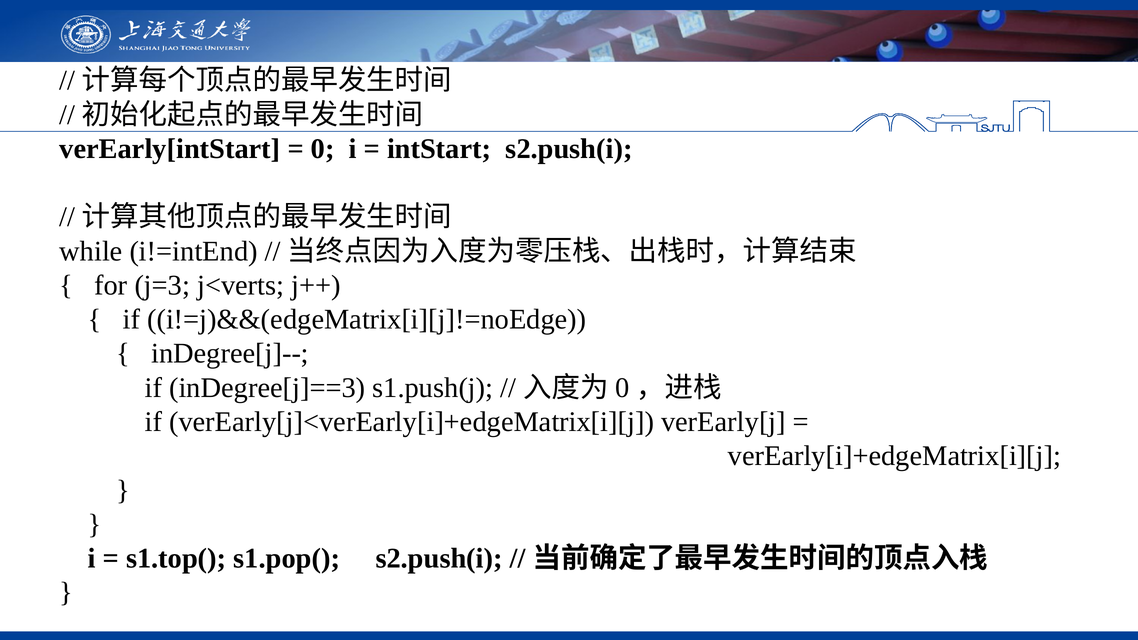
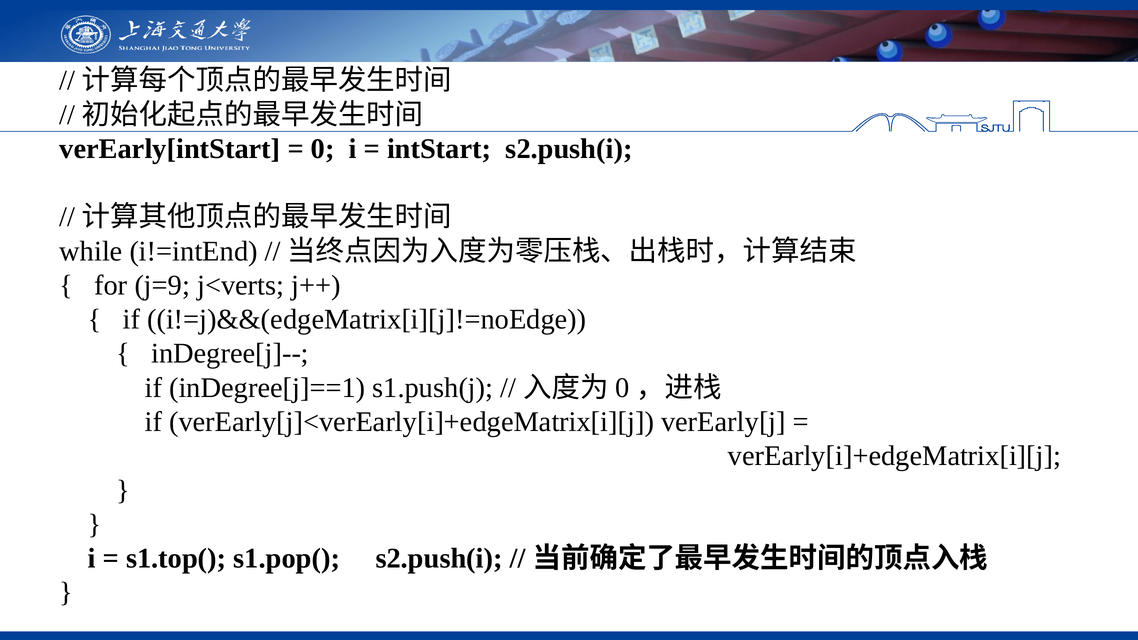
j=3: j=3 -> j=9
inDegree[j]==3: inDegree[j]==3 -> inDegree[j]==1
